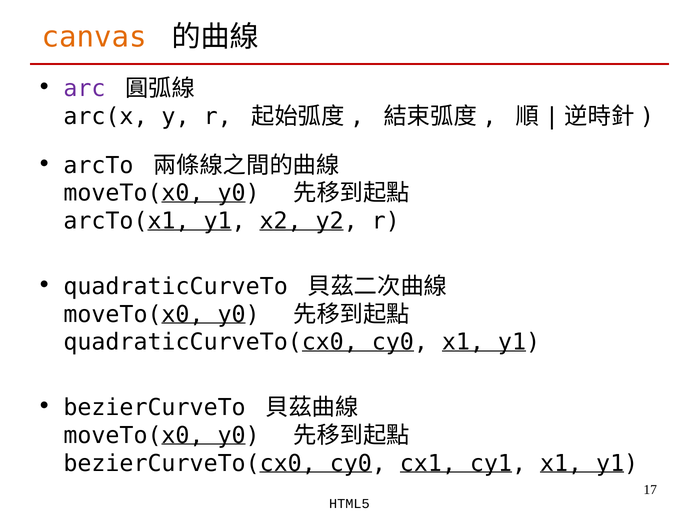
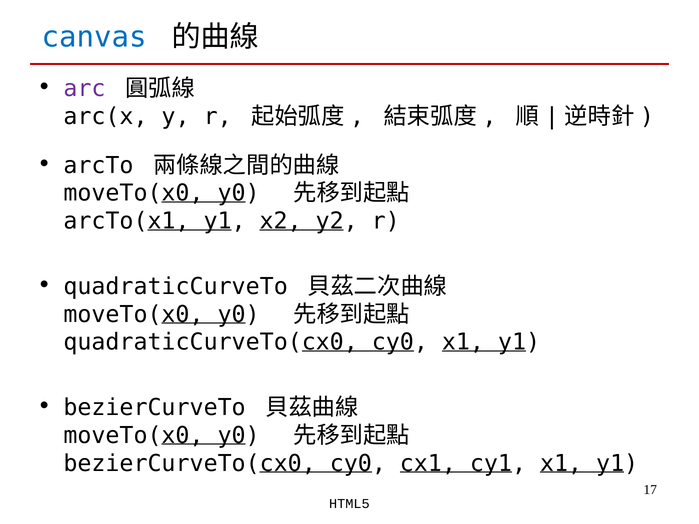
canvas colour: orange -> blue
